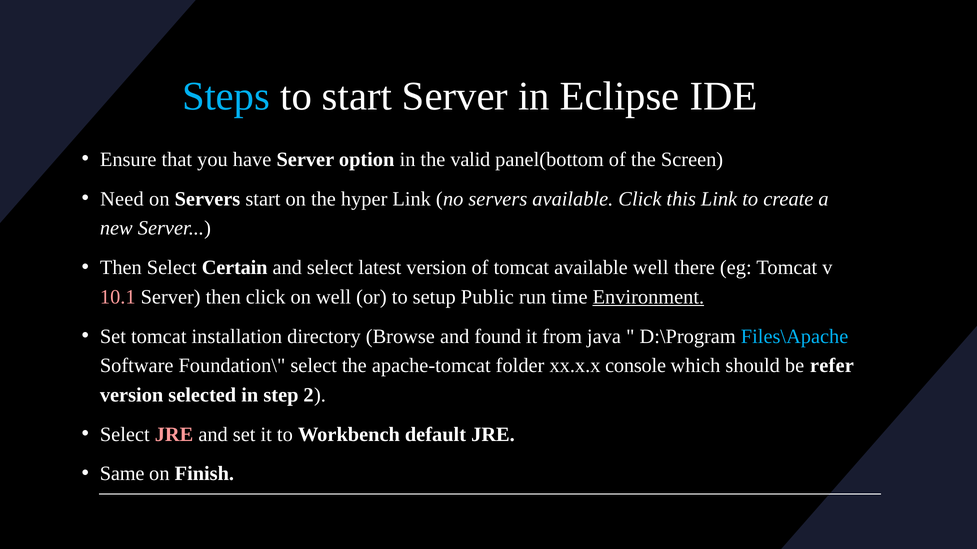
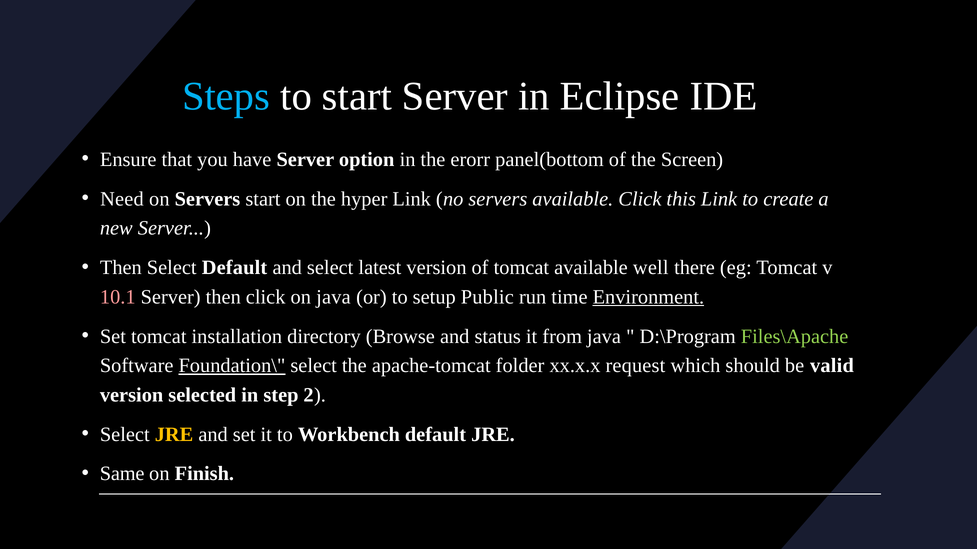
valid: valid -> erorr
Select Certain: Certain -> Default
on well: well -> java
found: found -> status
Files\Apache colour: light blue -> light green
Foundation\ underline: none -> present
console: console -> request
refer: refer -> valid
JRE at (174, 435) colour: pink -> yellow
